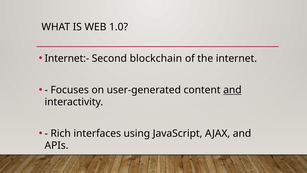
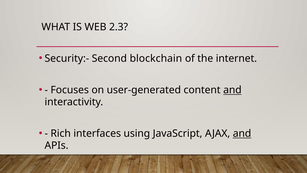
1.0: 1.0 -> 2.3
Internet:-: Internet:- -> Security:-
and at (242, 133) underline: none -> present
